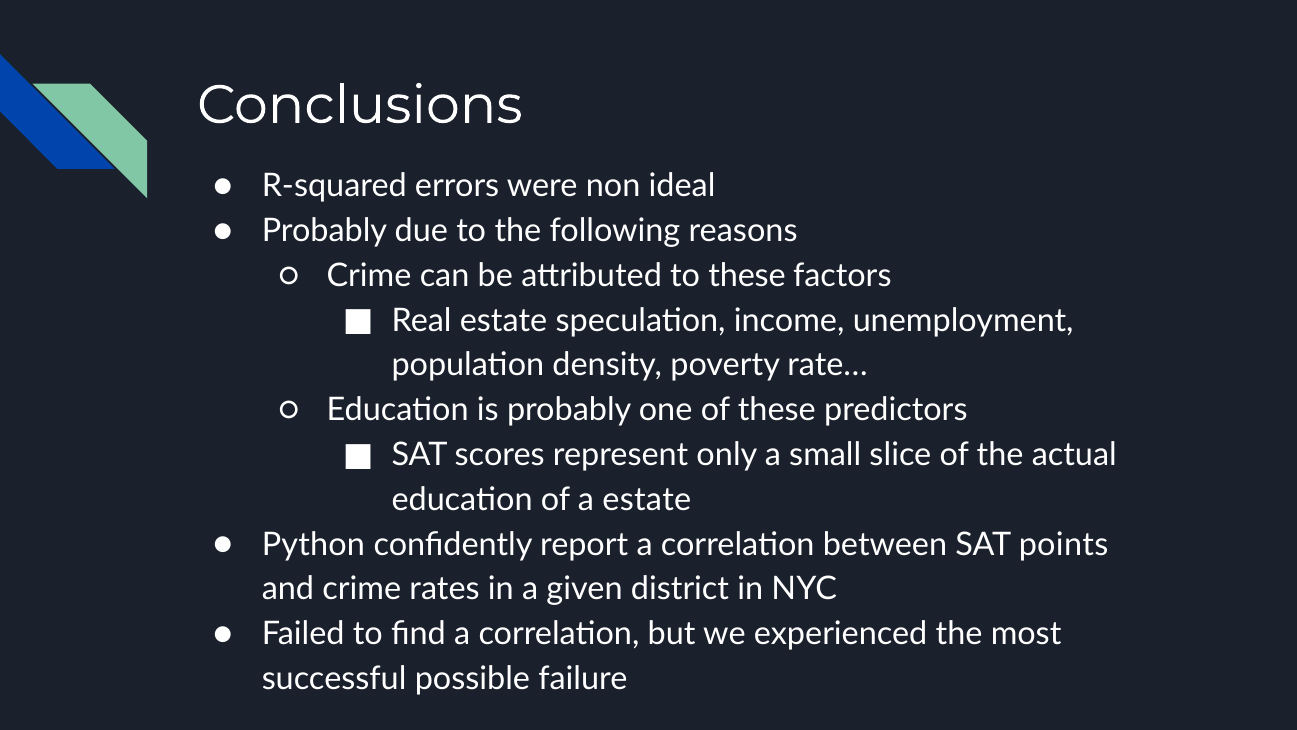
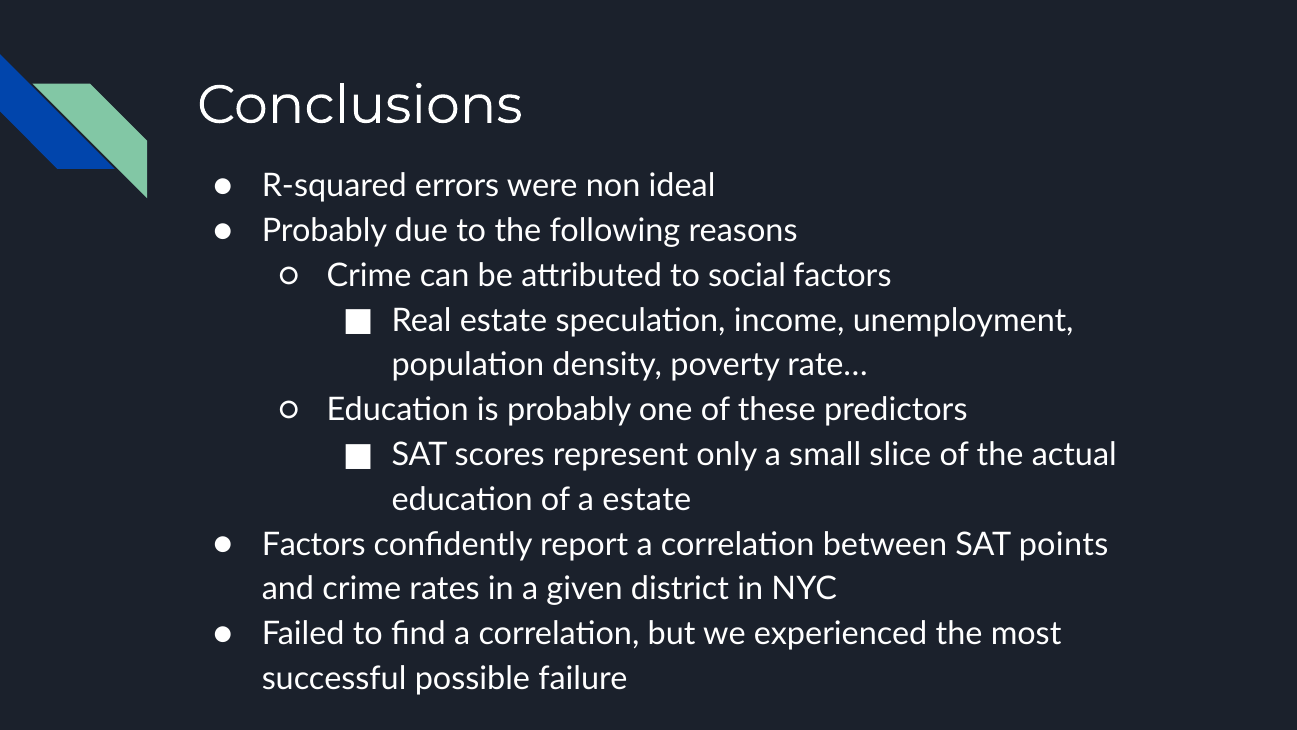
to these: these -> social
Python at (313, 544): Python -> Factors
